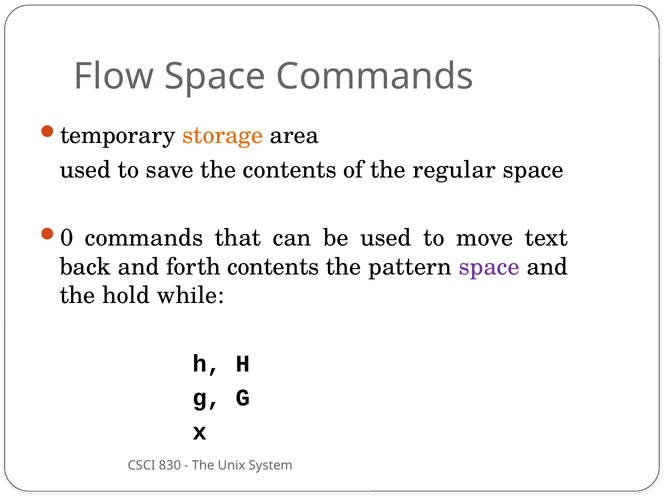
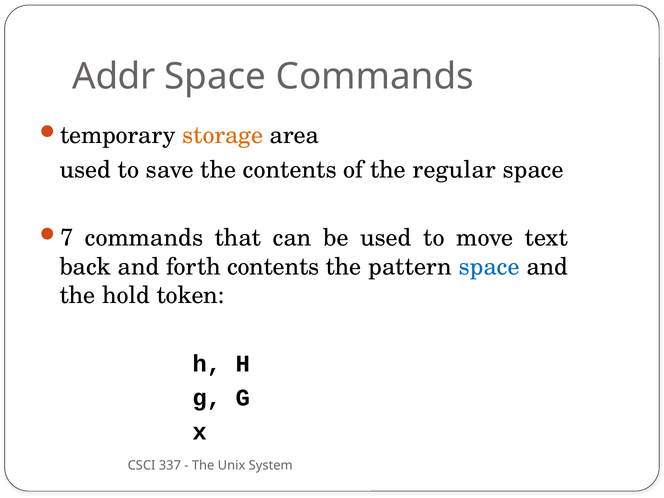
Flow: Flow -> Addr
0: 0 -> 7
space at (489, 267) colour: purple -> blue
while: while -> token
830: 830 -> 337
